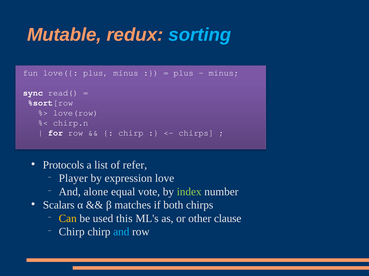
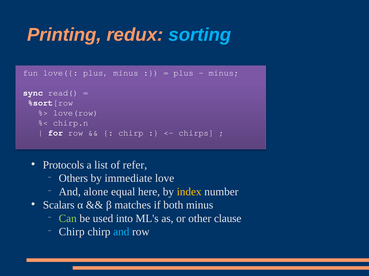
Mutable: Mutable -> Printing
Player: Player -> Others
expression: expression -> immediate
vote: vote -> here
index colour: light green -> yellow
both chirps: chirps -> minus
Can colour: yellow -> light green
this: this -> into
